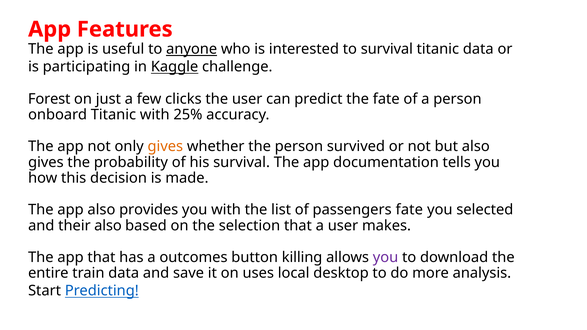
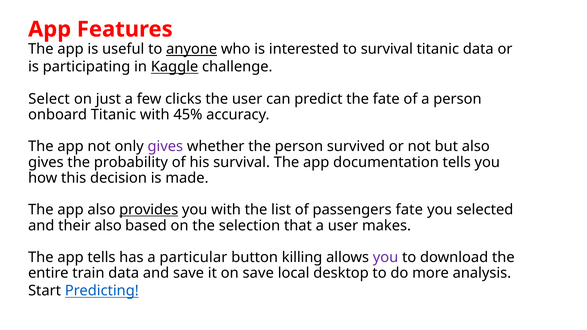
Forest: Forest -> Select
25%: 25% -> 45%
gives at (165, 146) colour: orange -> purple
provides underline: none -> present
app that: that -> tells
outcomes: outcomes -> particular
on uses: uses -> save
